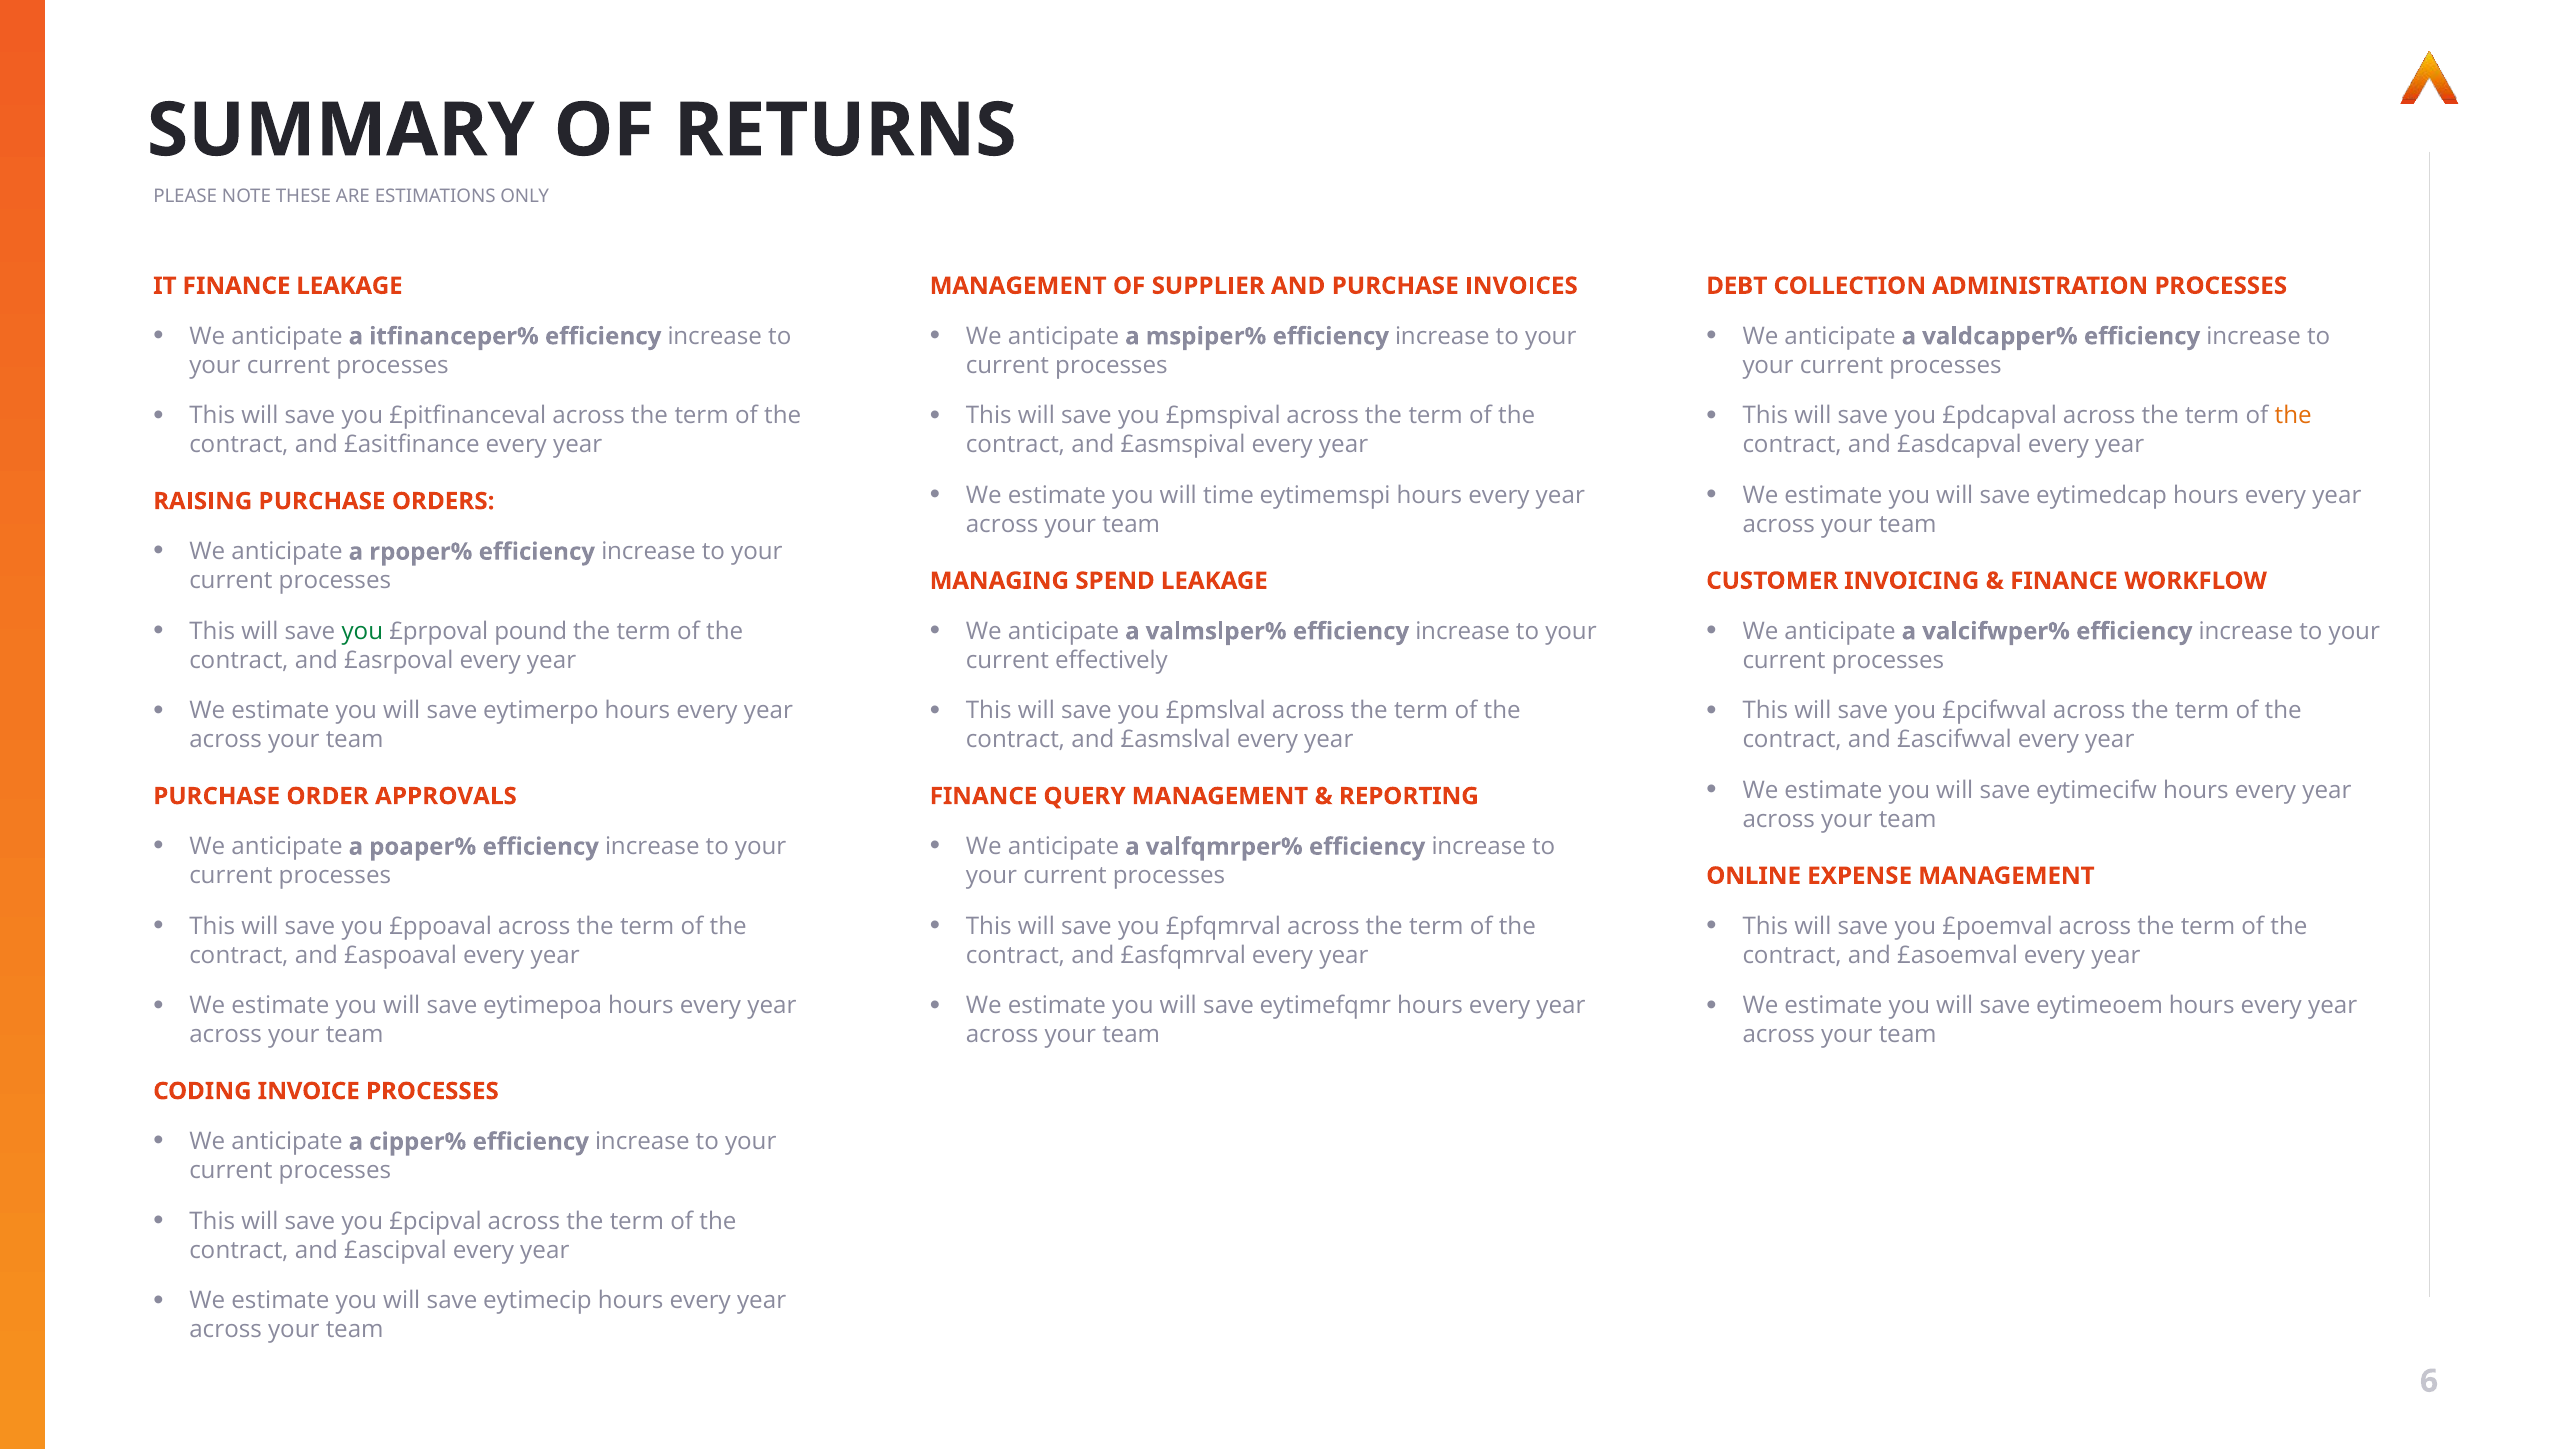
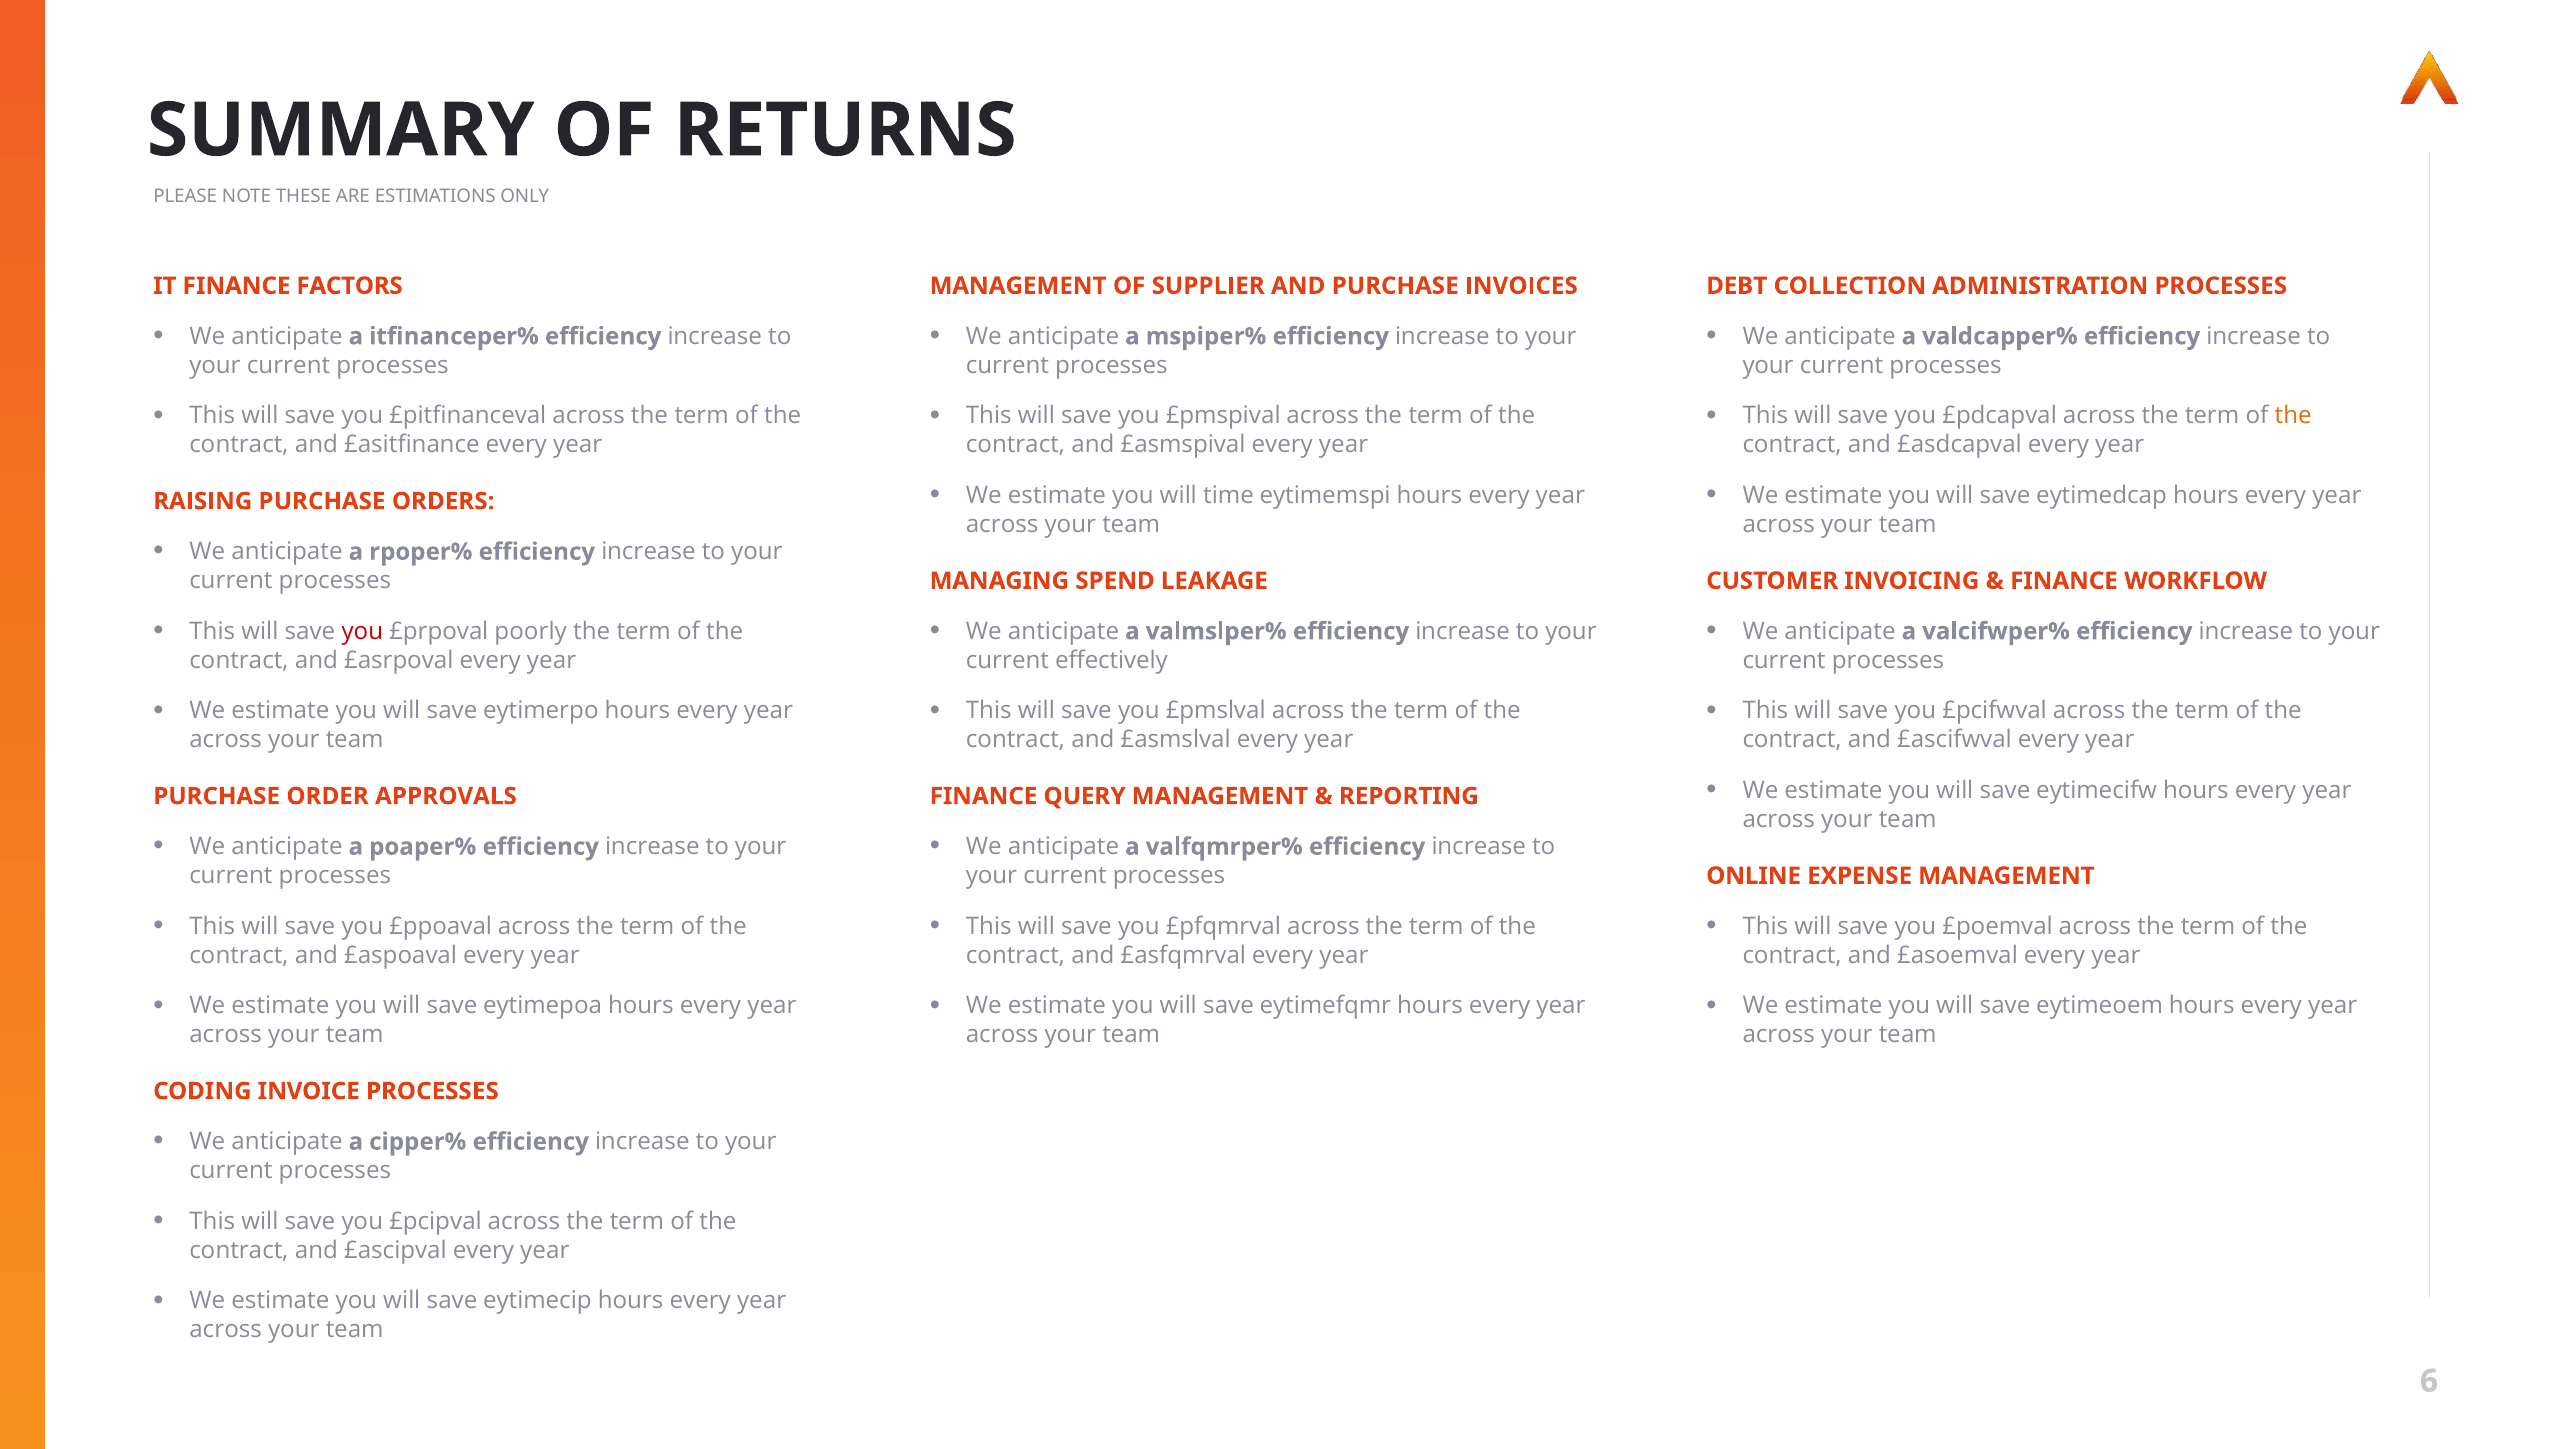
FINANCE LEAKAGE: LEAKAGE -> FACTORS
you at (362, 631) colour: green -> red
pound: pound -> poorly
